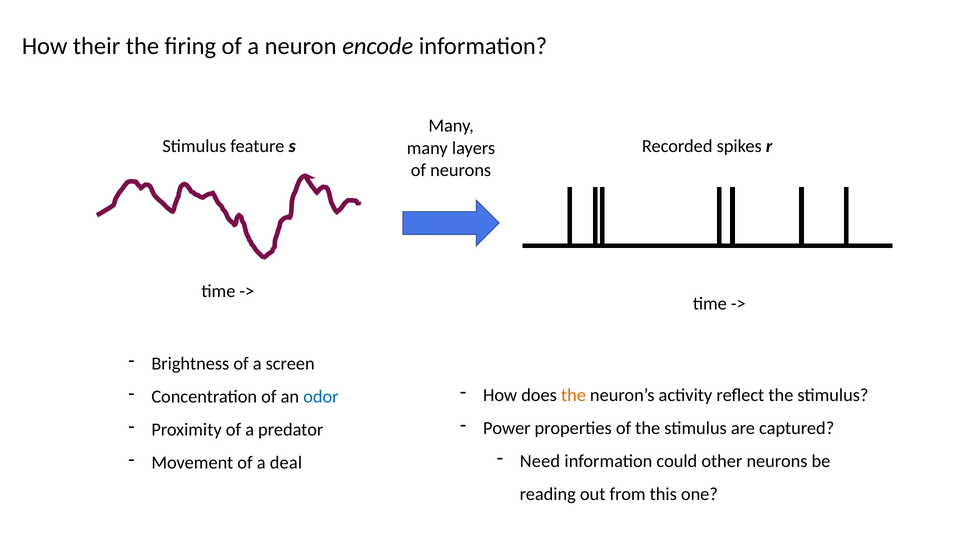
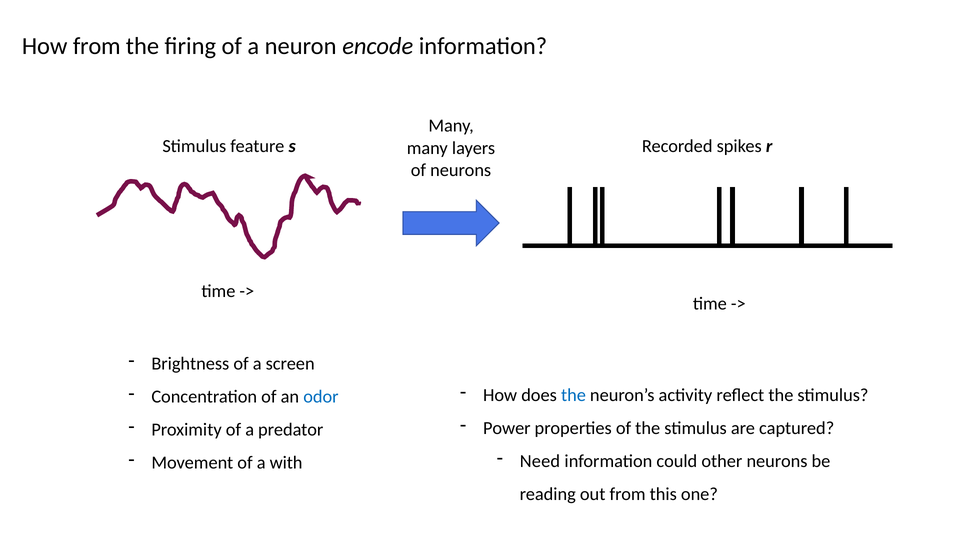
How their: their -> from
the at (573, 395) colour: orange -> blue
deal: deal -> with
